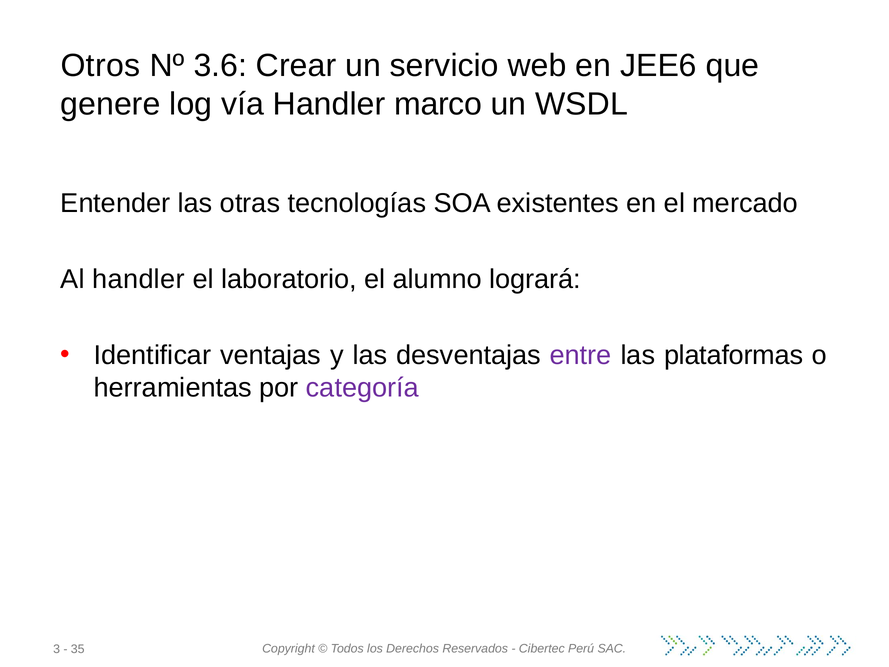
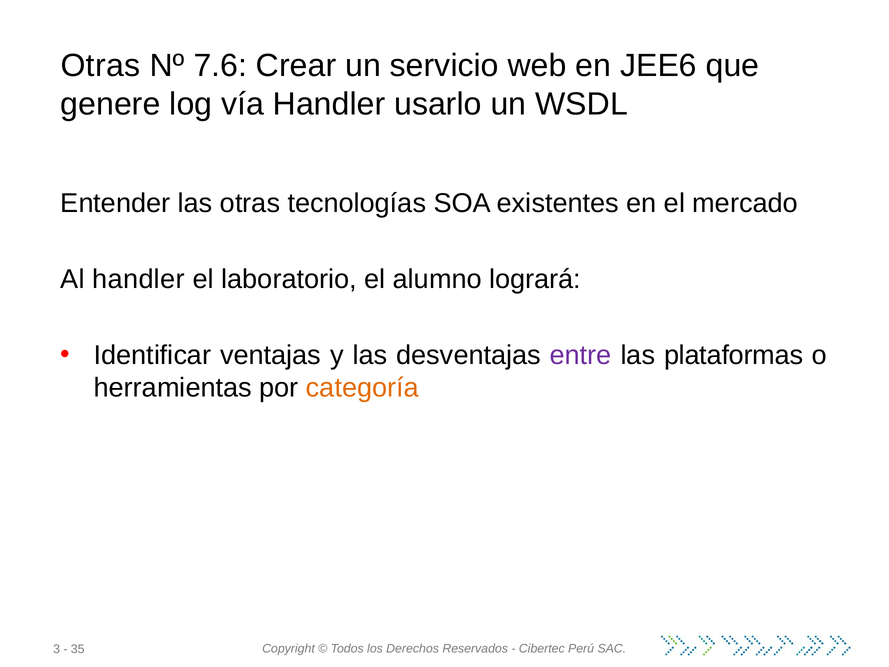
Otros at (100, 65): Otros -> Otras
3.6: 3.6 -> 7.6
marco: marco -> usarlo
categoría colour: purple -> orange
